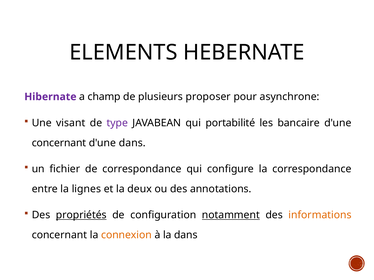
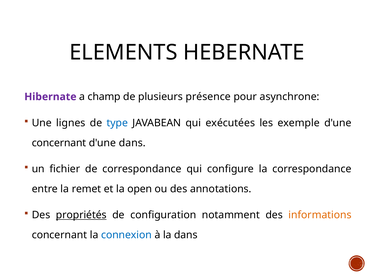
proposer: proposer -> présence
visant: visant -> lignes
type colour: purple -> blue
portabilité: portabilité -> exécutées
bancaire: bancaire -> exemple
lignes: lignes -> remet
deux: deux -> open
notamment underline: present -> none
connexion colour: orange -> blue
